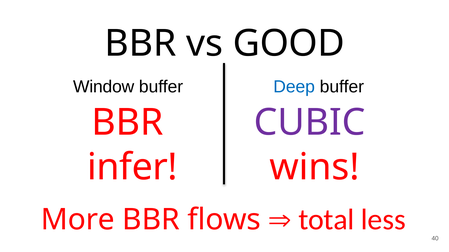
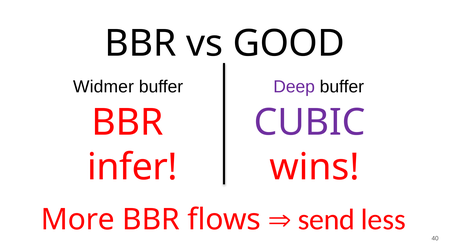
Window: Window -> Widmer
Deep colour: blue -> purple
total: total -> send
